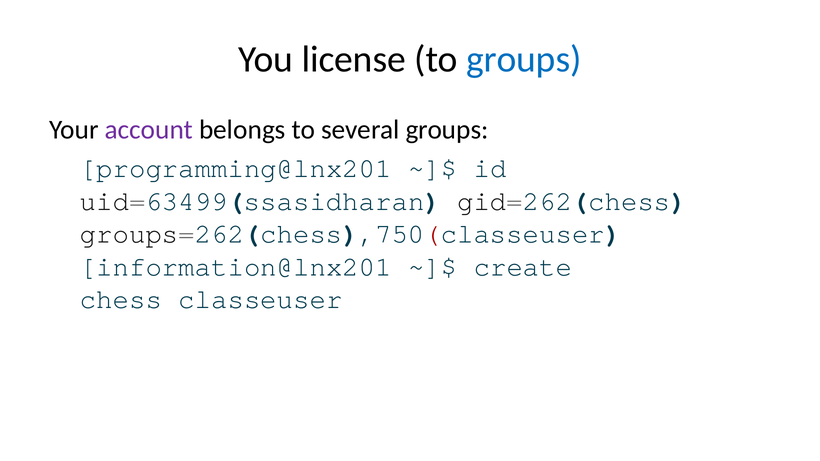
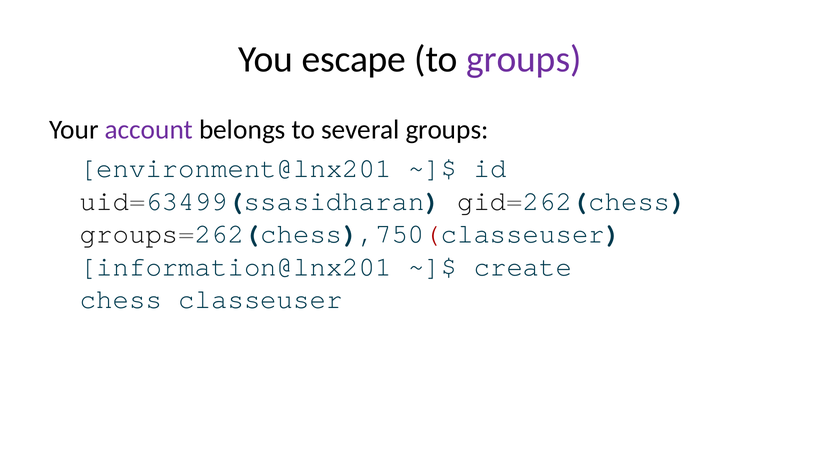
license: license -> escape
groups at (524, 59) colour: blue -> purple
programming@lnx201: programming@lnx201 -> environment@lnx201
